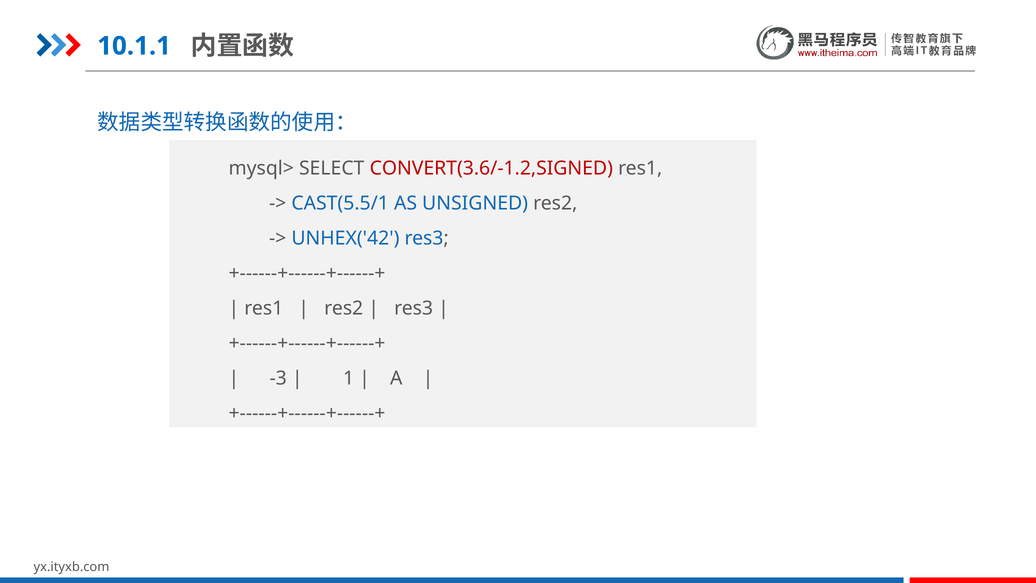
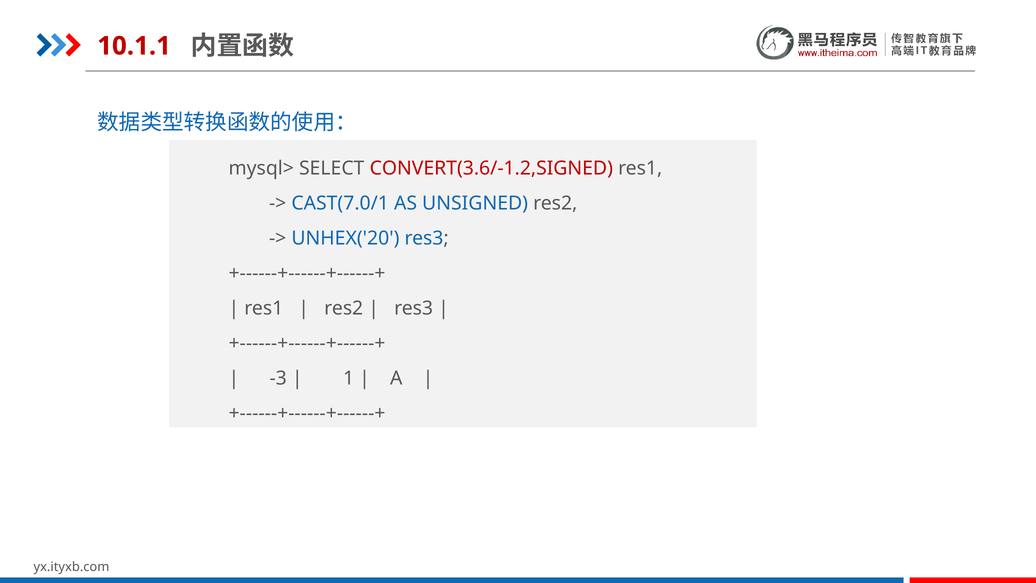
10.1.1 colour: blue -> red
CAST(5.5/1: CAST(5.5/1 -> CAST(7.0/1
UNHEX('42: UNHEX('42 -> UNHEX('20
